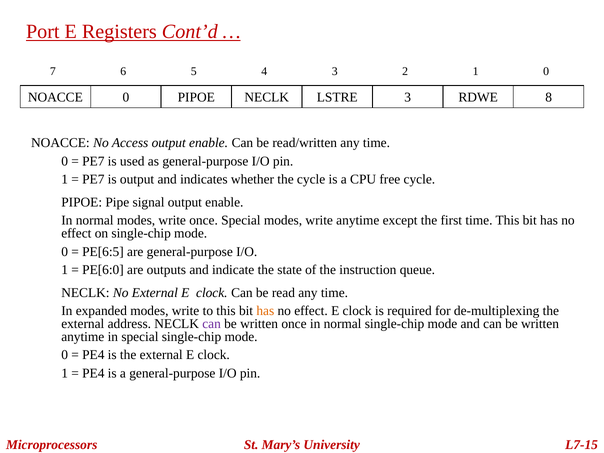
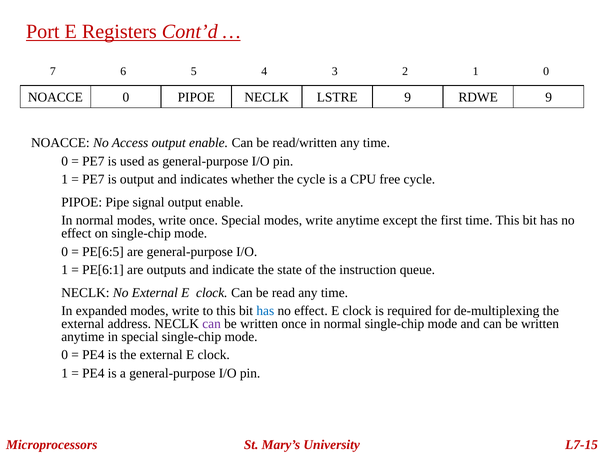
LSTRE 3: 3 -> 9
RDWE 8: 8 -> 9
PE[6:0: PE[6:0 -> PE[6:1
has at (265, 311) colour: orange -> blue
